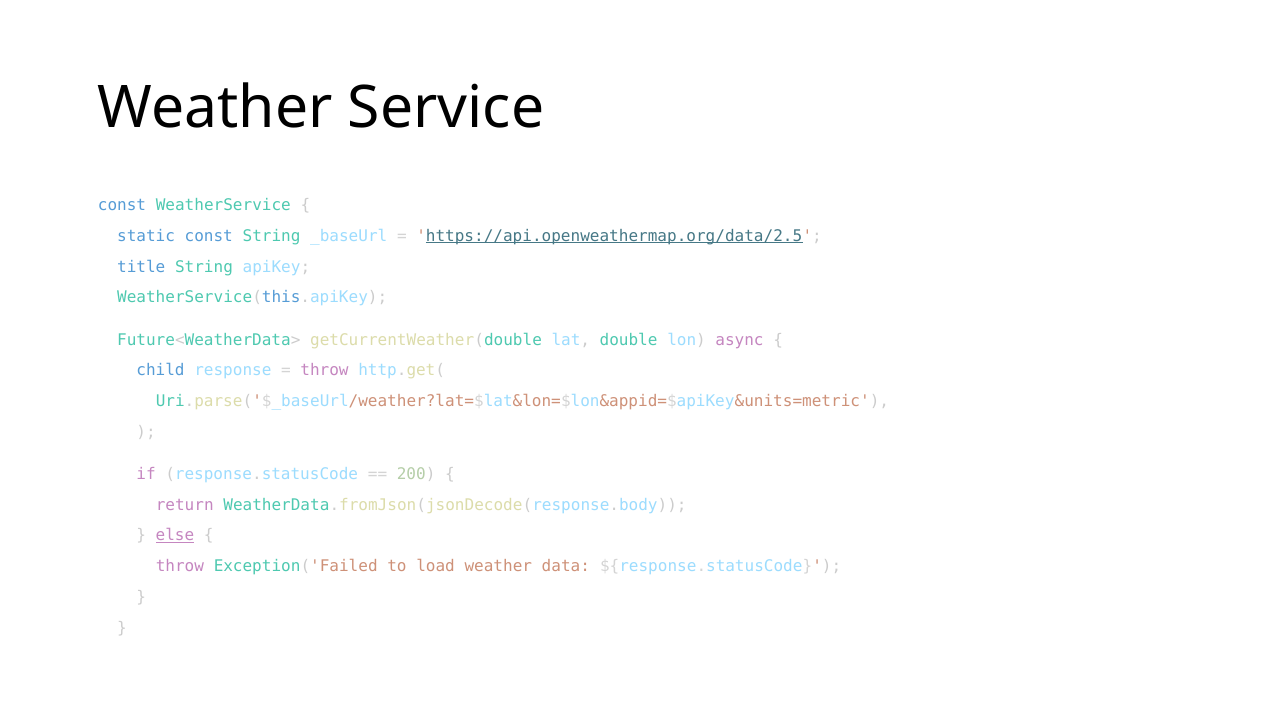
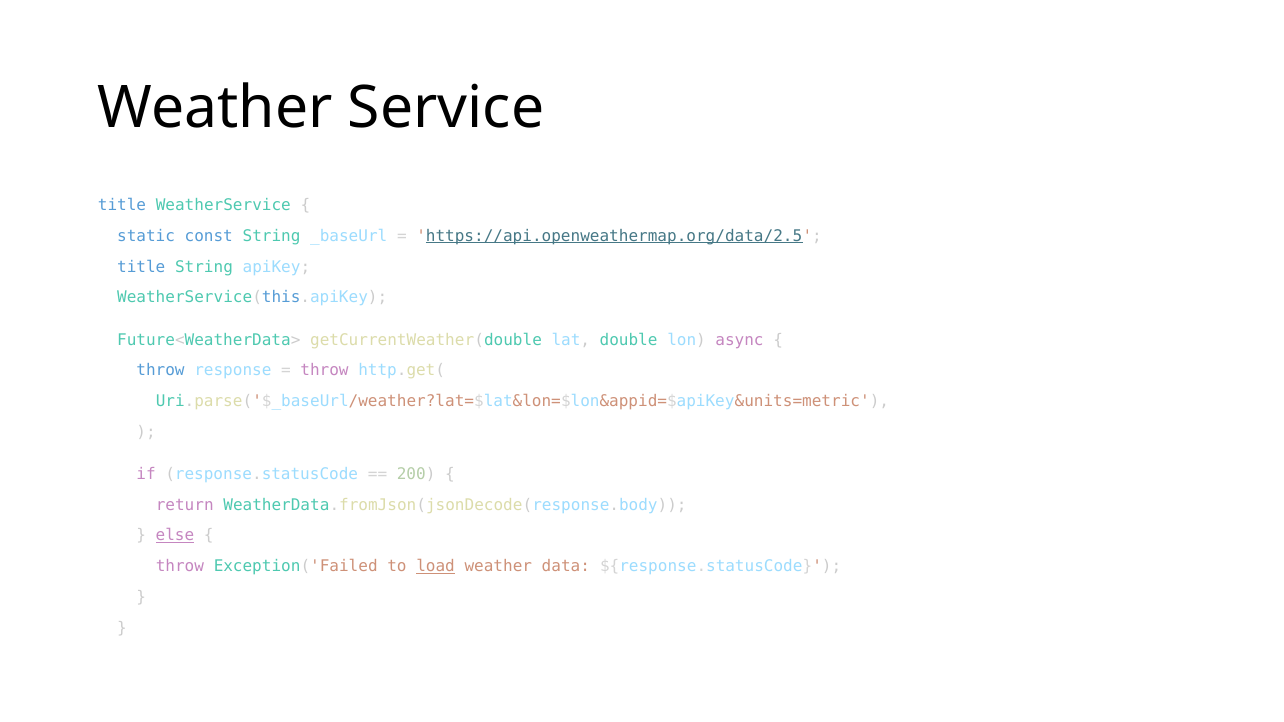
const at (122, 206): const -> title
child at (160, 371): child -> throw
load underline: none -> present
